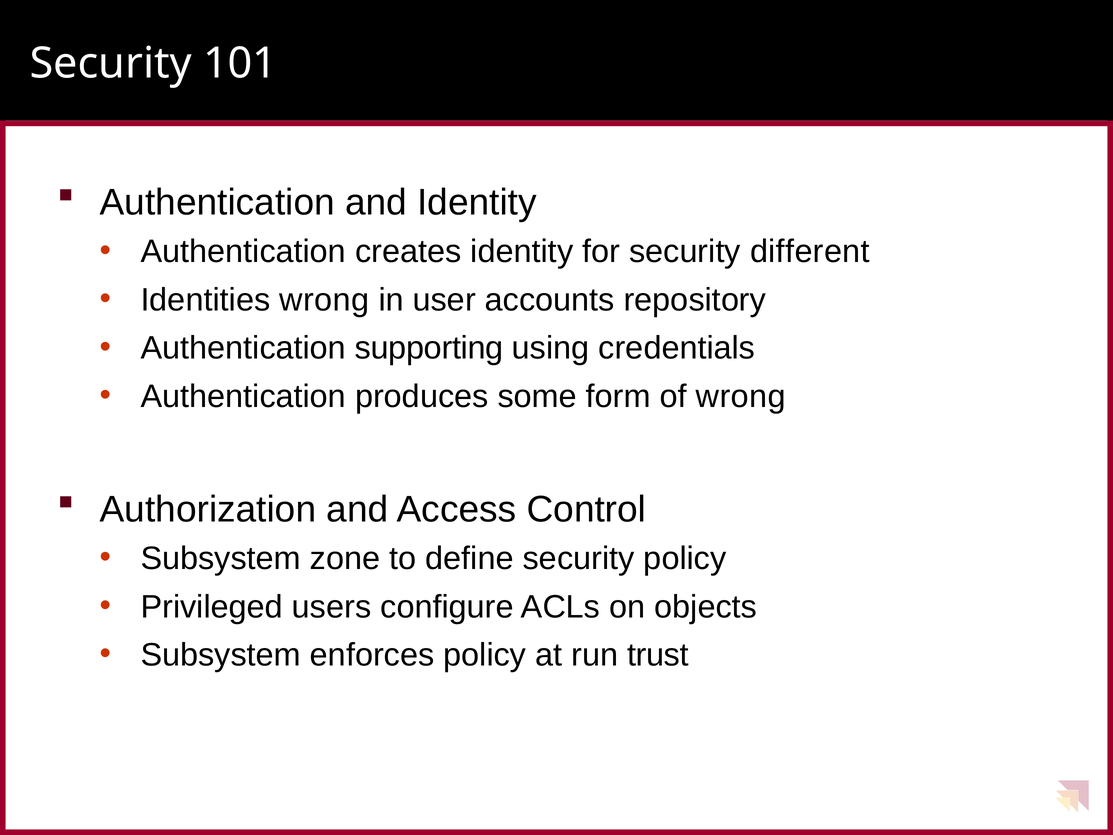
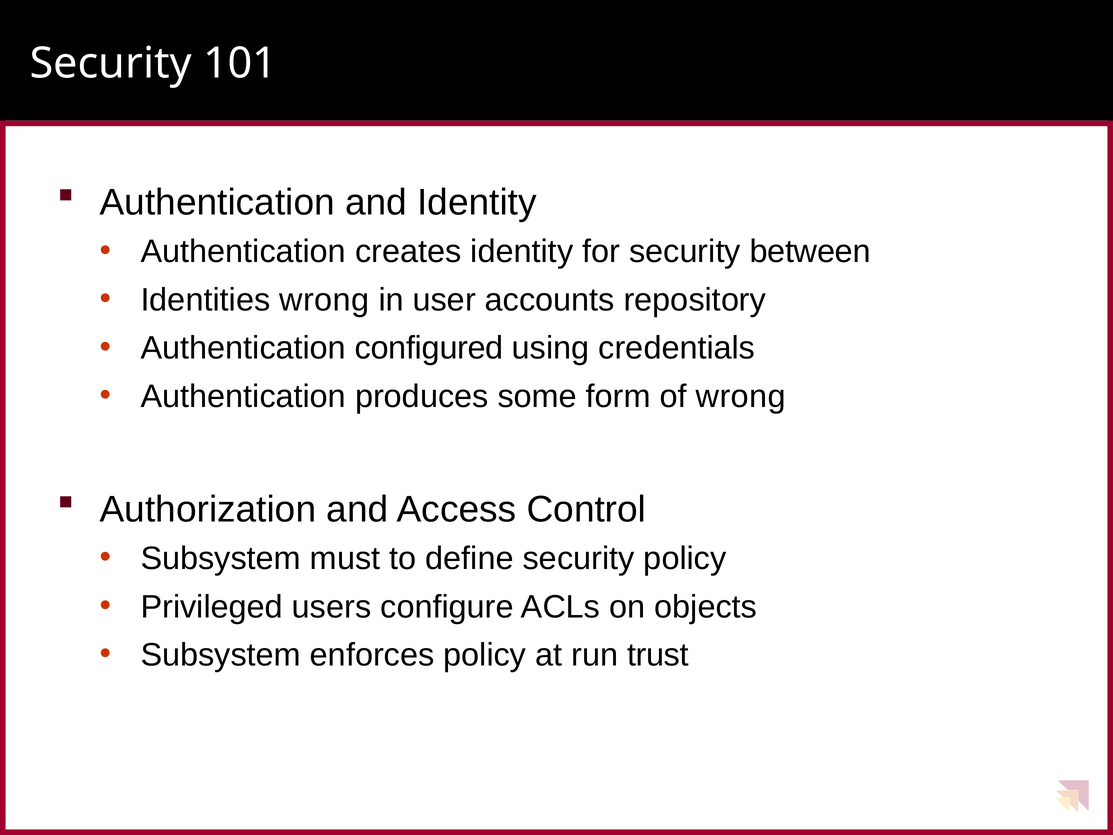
different: different -> between
supporting: supporting -> configured
zone: zone -> must
